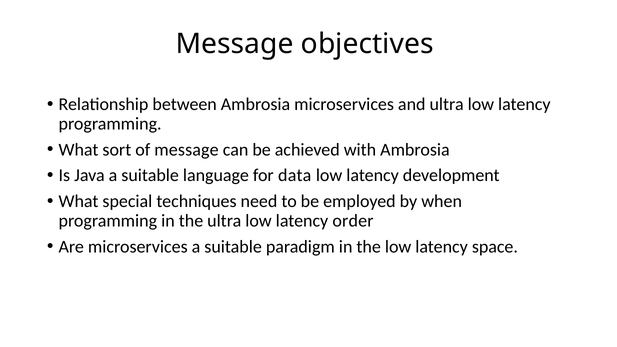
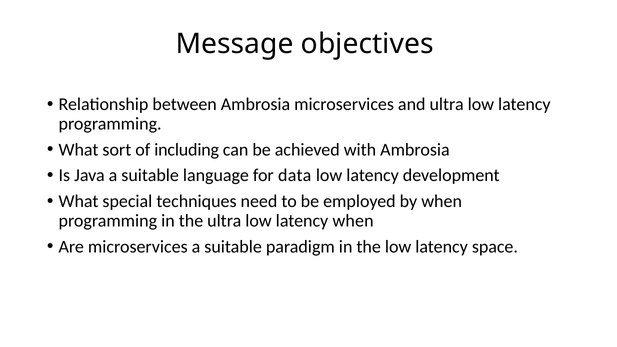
of message: message -> including
latency order: order -> when
